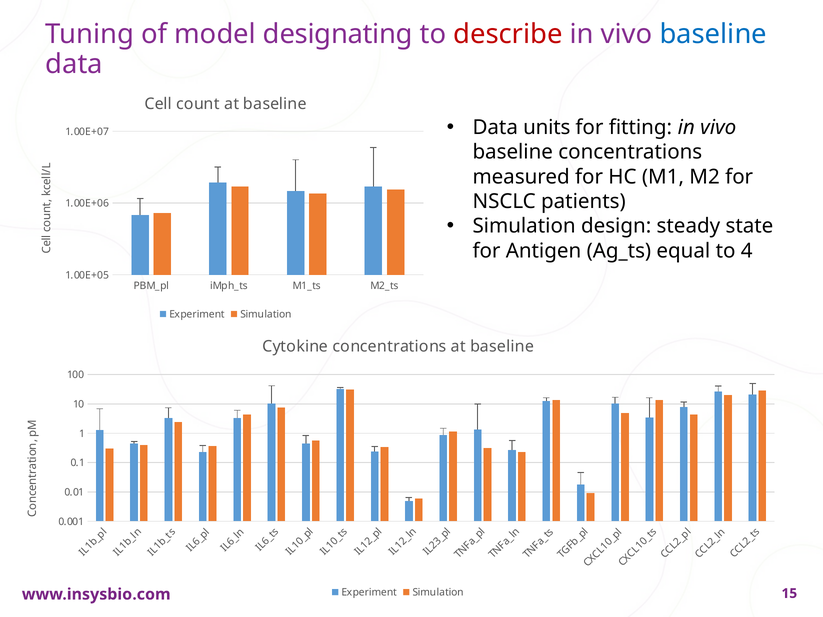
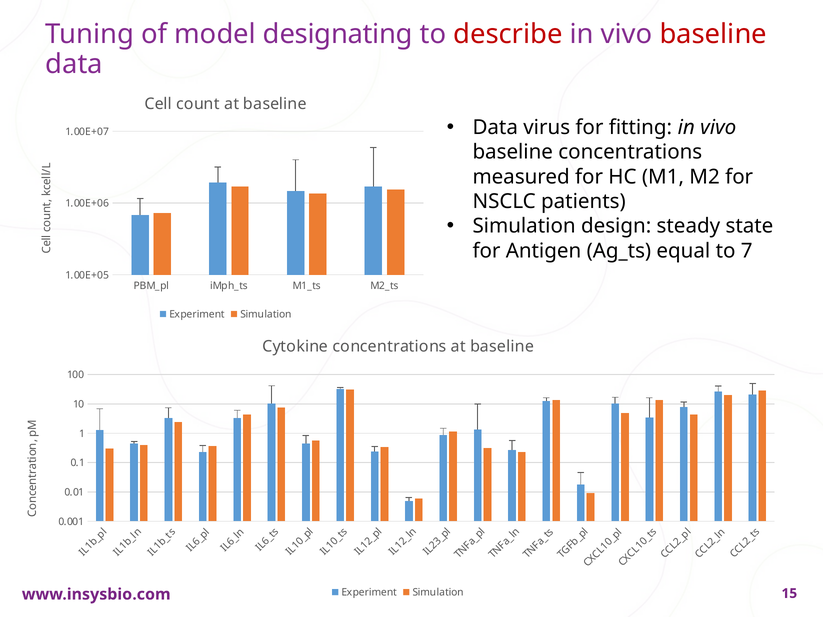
baseline at (713, 34) colour: blue -> red
units: units -> virus
4: 4 -> 7
